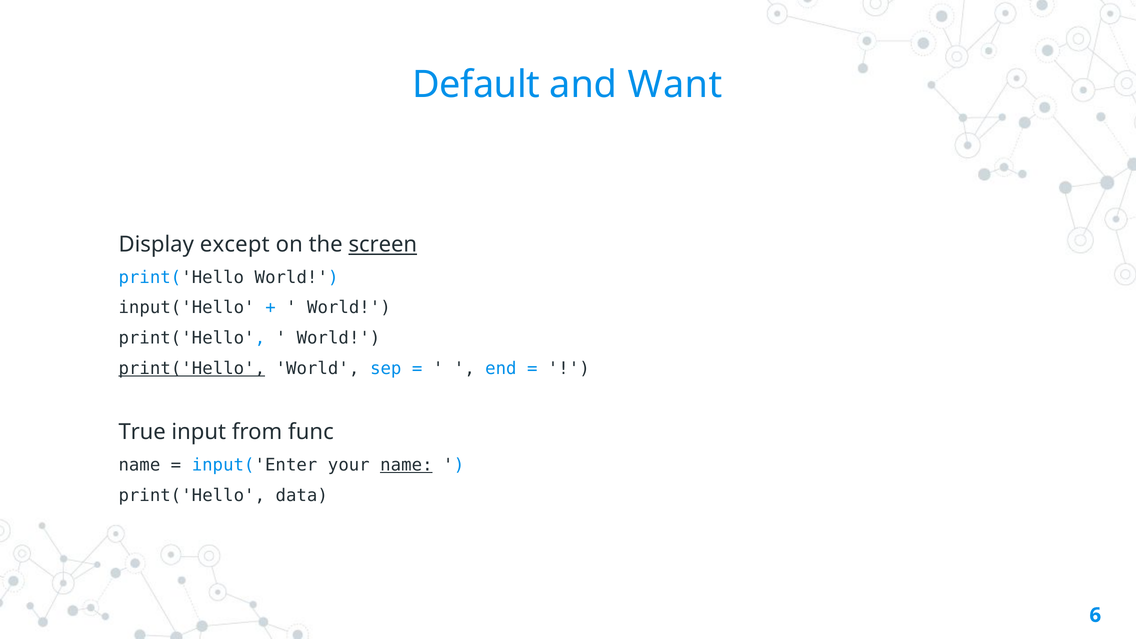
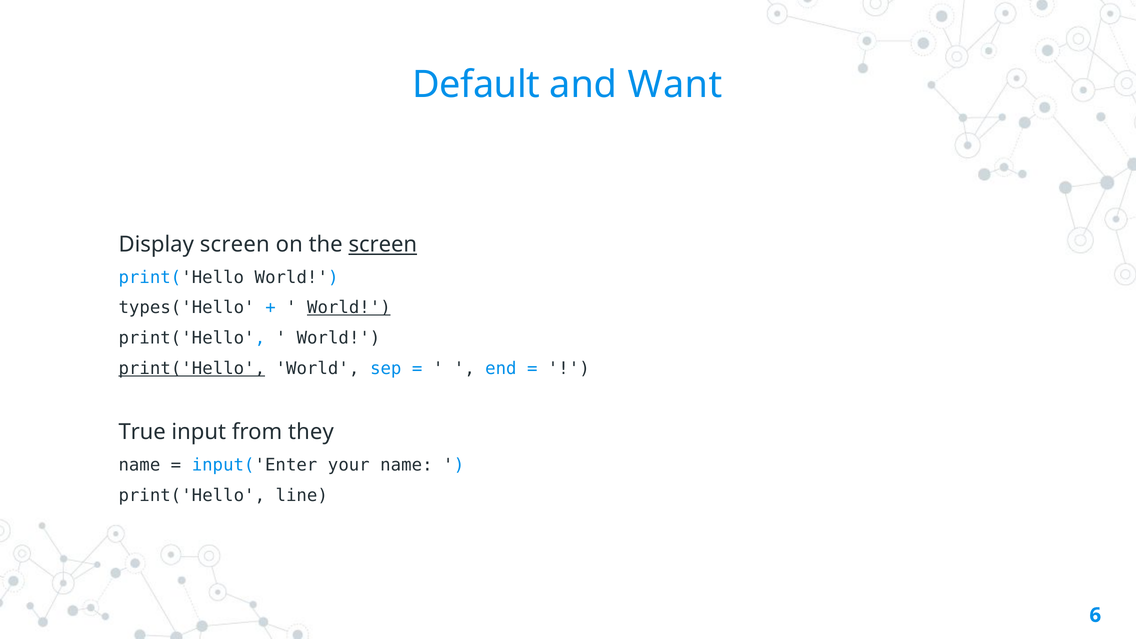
Display except: except -> screen
input('Hello: input('Hello -> types('Hello
World at (349, 308) underline: none -> present
func: func -> they
name at (406, 465) underline: present -> none
data: data -> line
